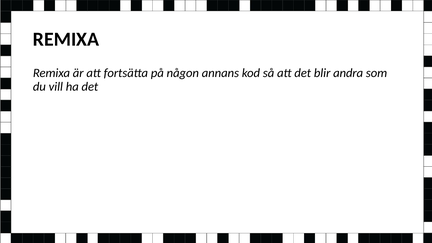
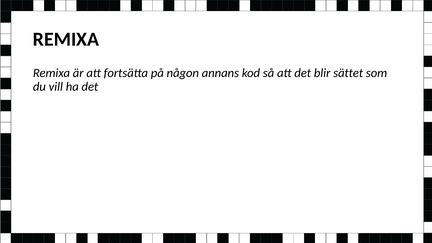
andra: andra -> sättet
